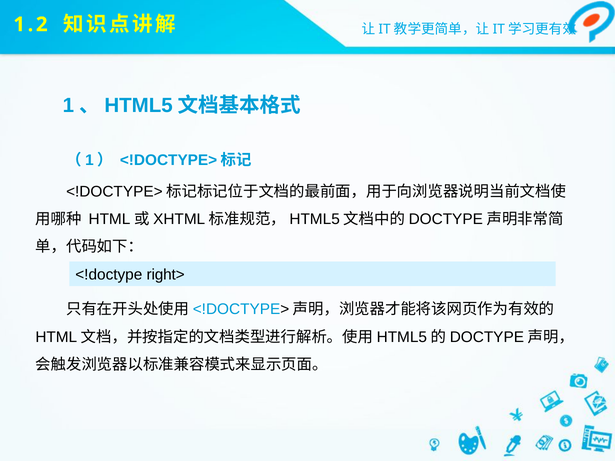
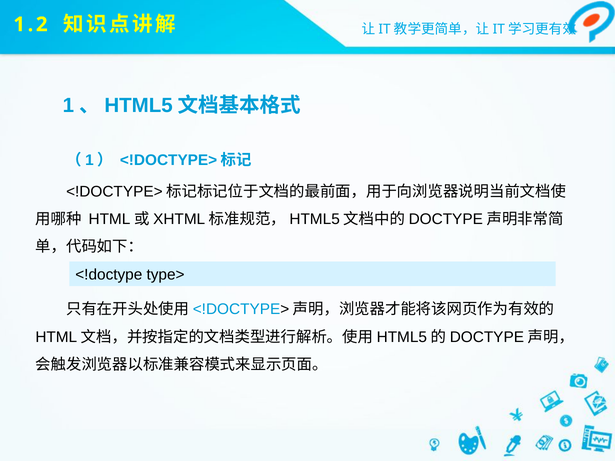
right>: right> -> type>
